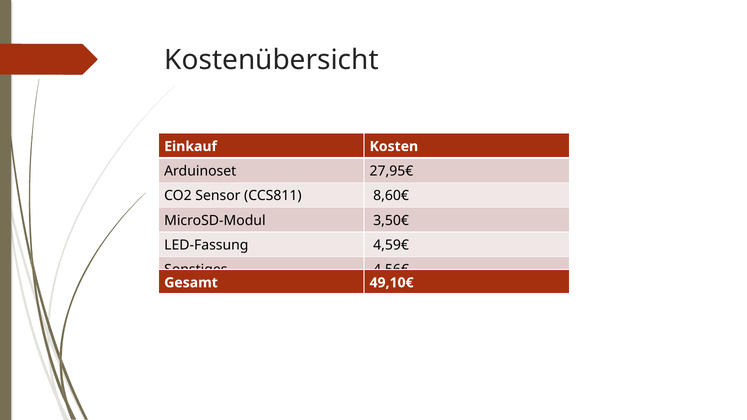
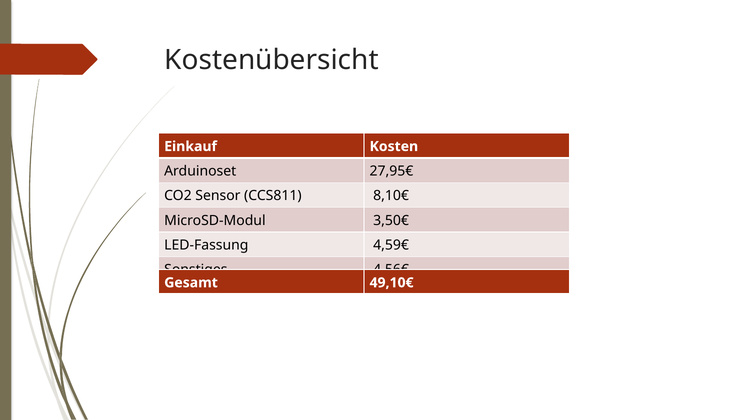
8,60€: 8,60€ -> 8,10€
